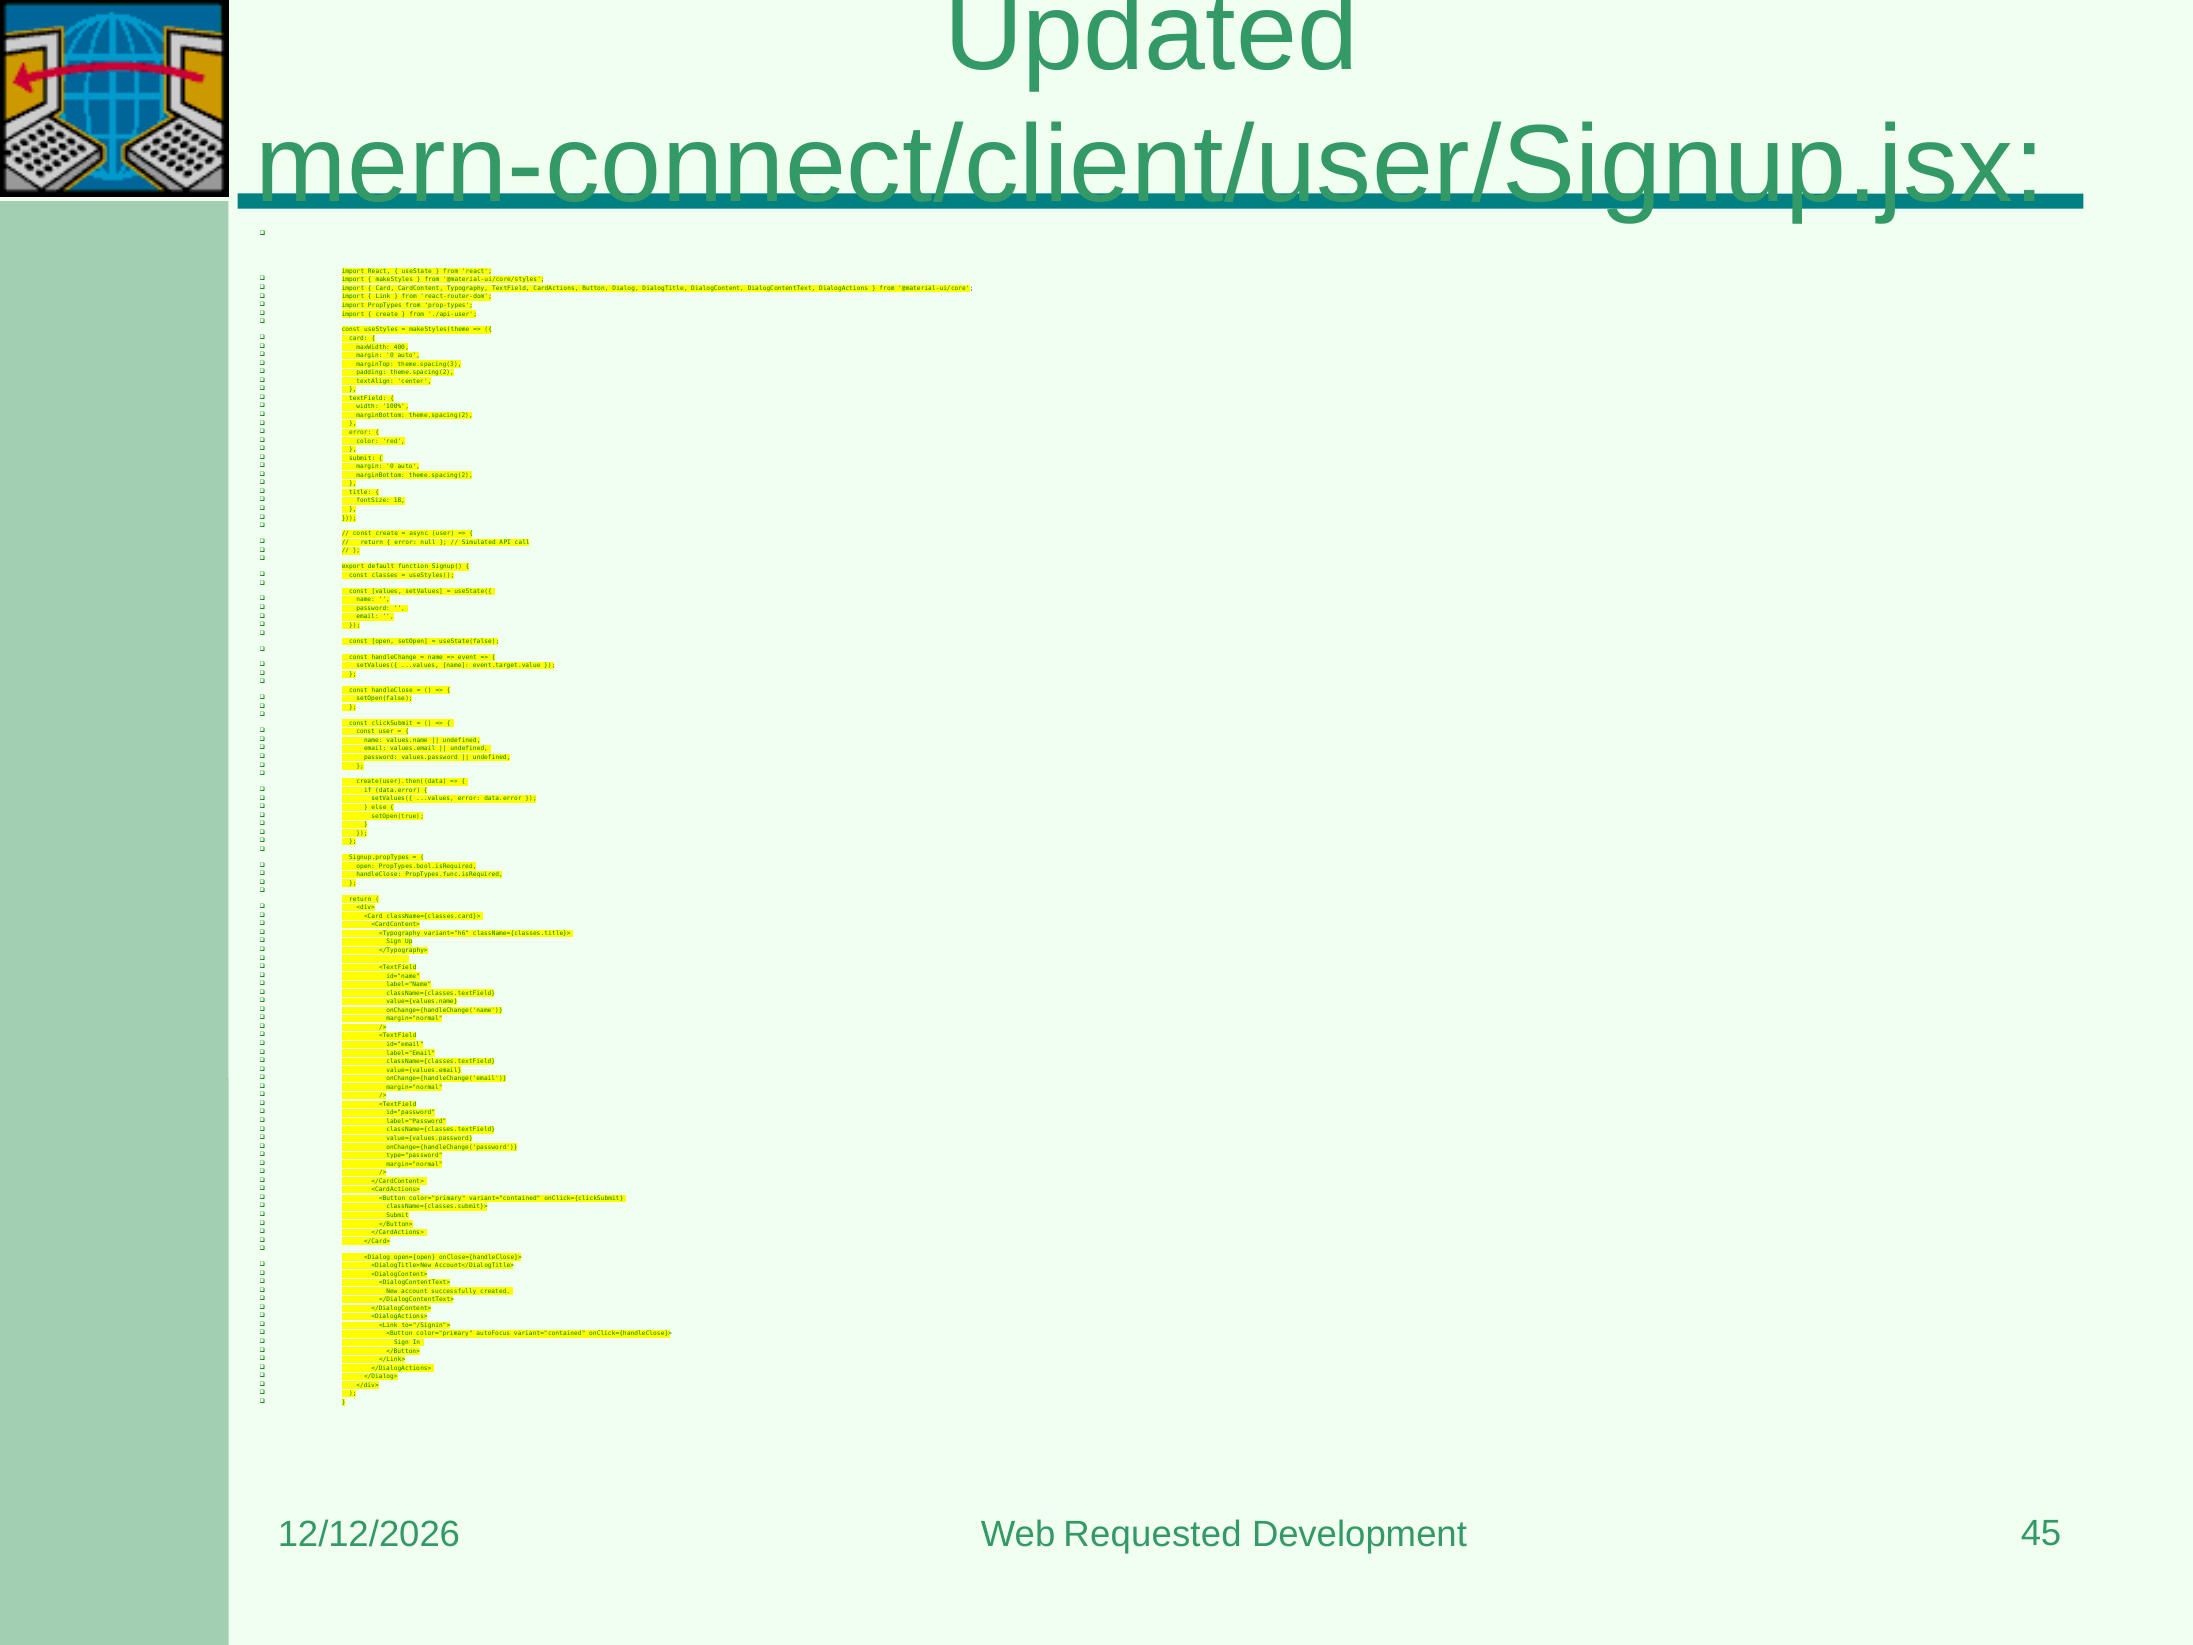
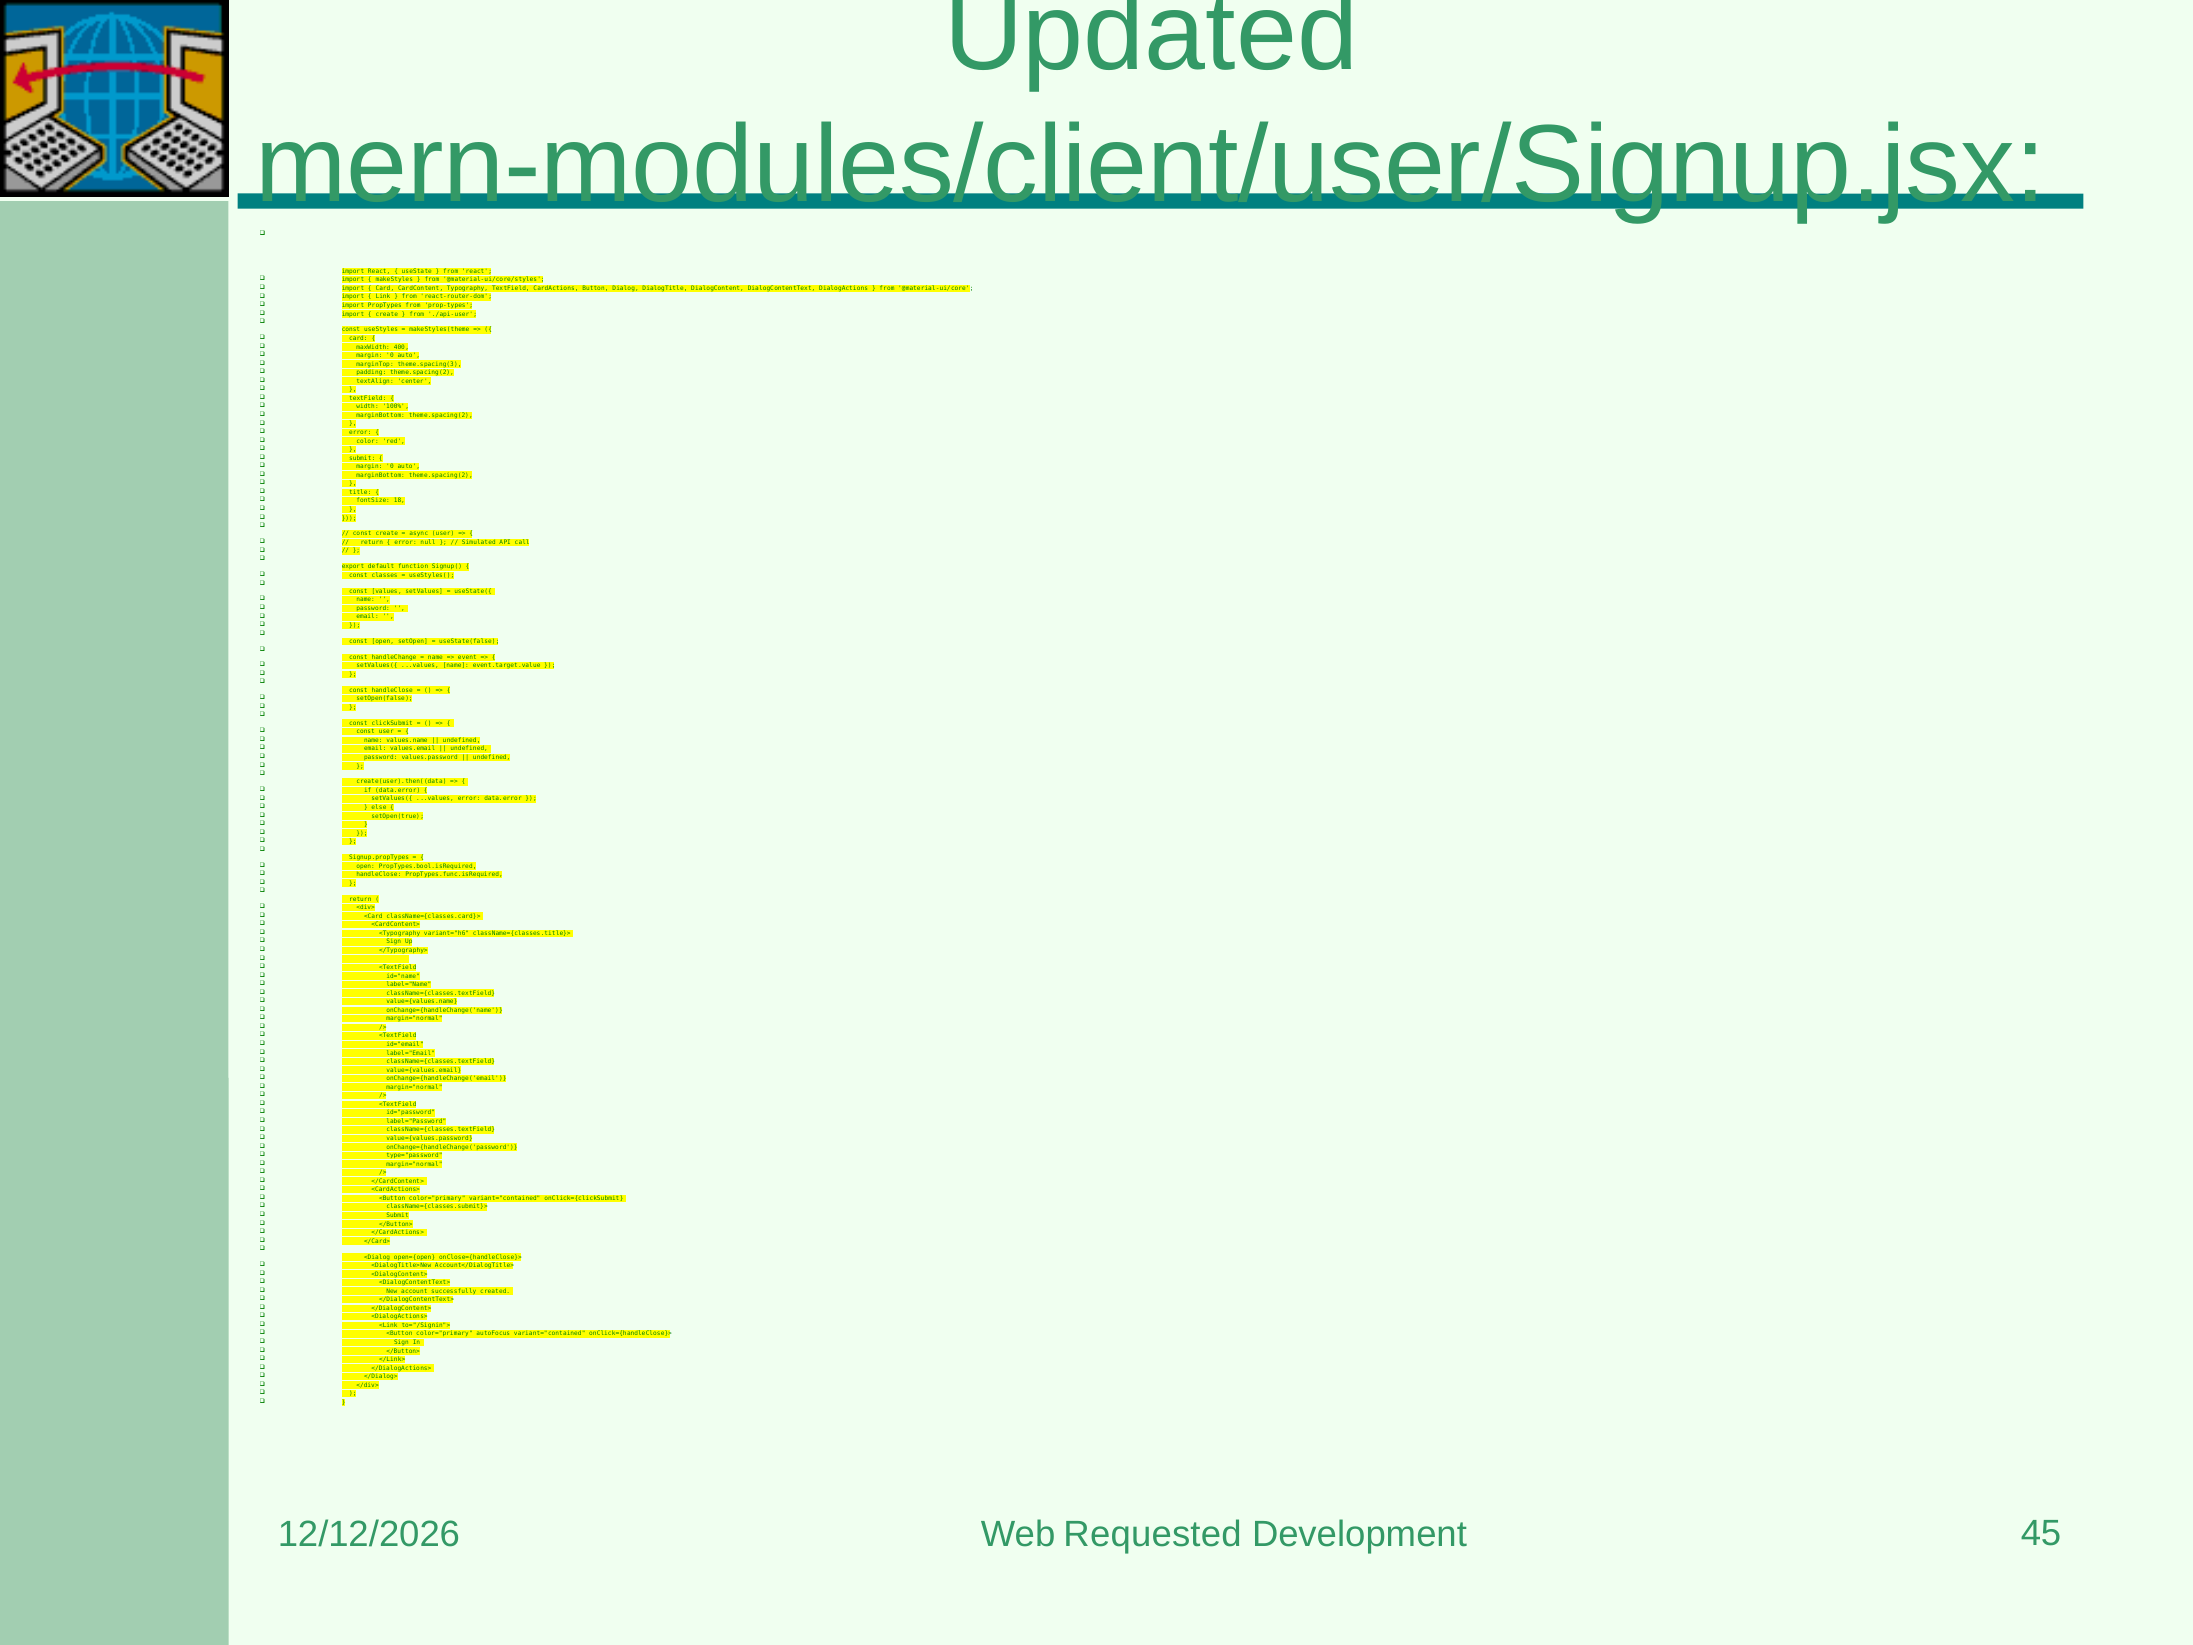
mern-connect/client/user/Signup.jsx: mern-connect/client/user/Signup.jsx -> mern-modules/client/user/Signup.jsx
